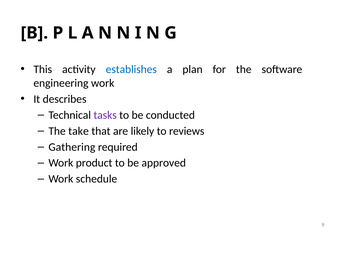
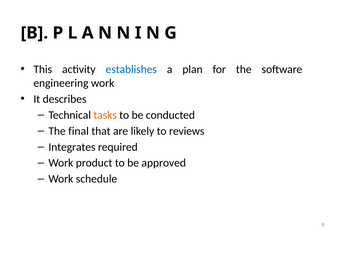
tasks colour: purple -> orange
take: take -> final
Gathering: Gathering -> Integrates
